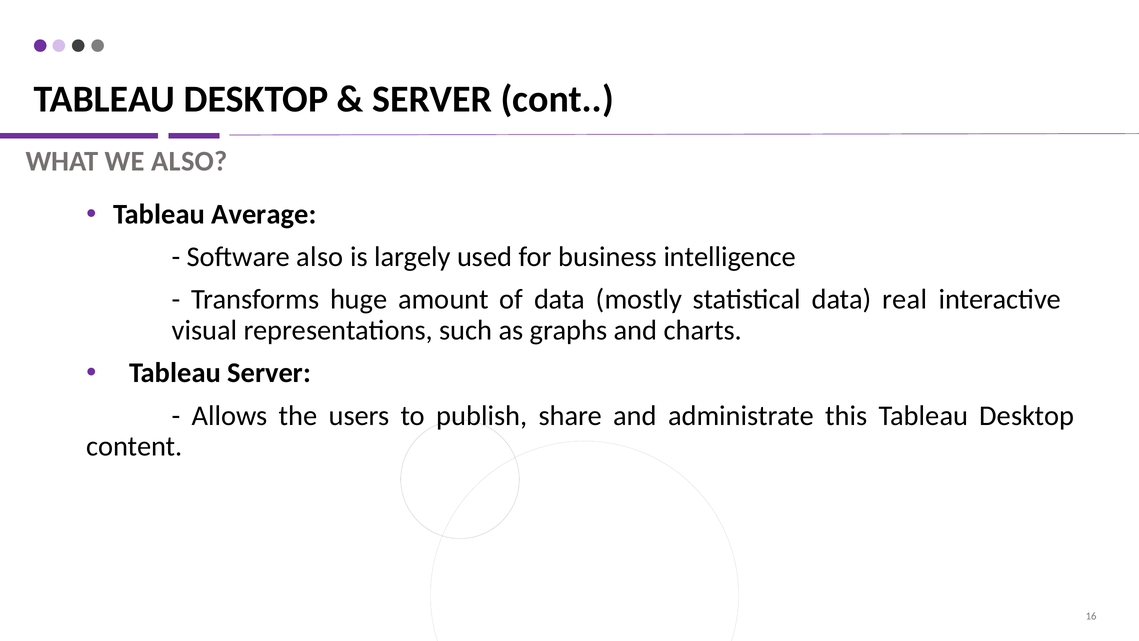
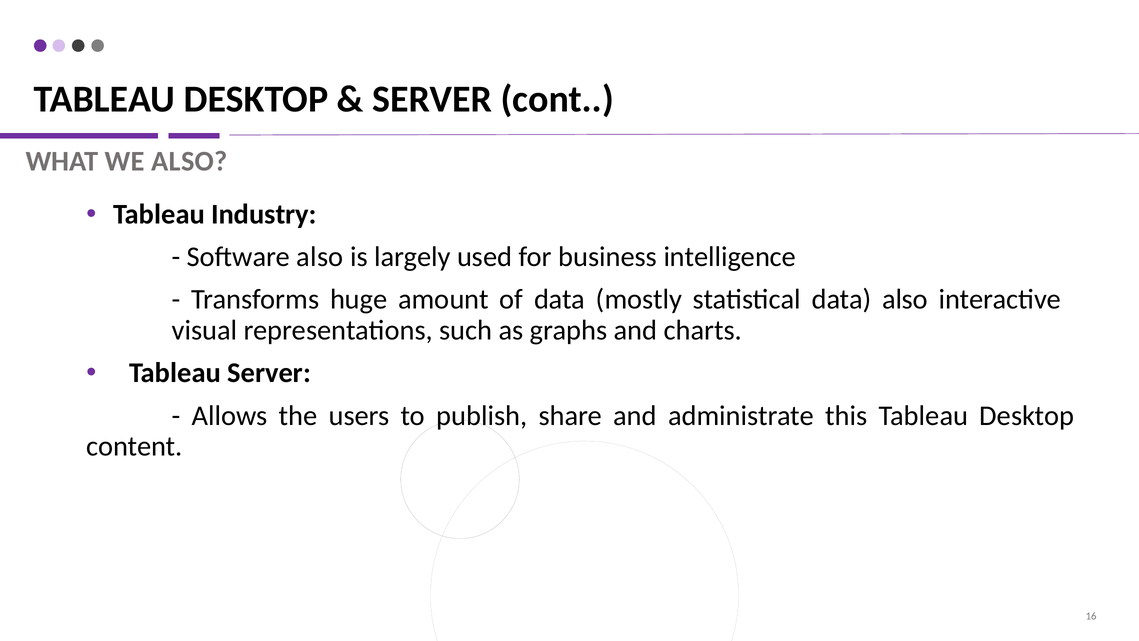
Average: Average -> Industry
data real: real -> also
